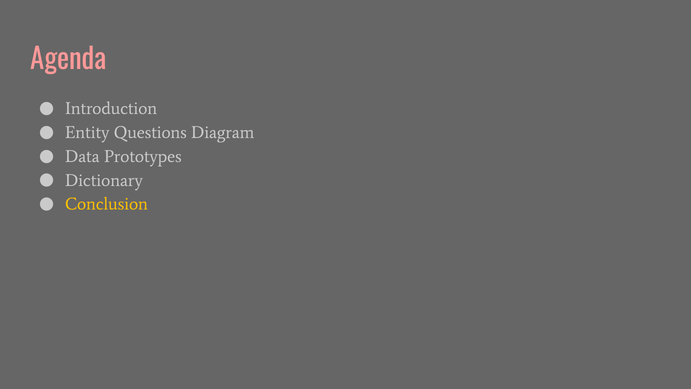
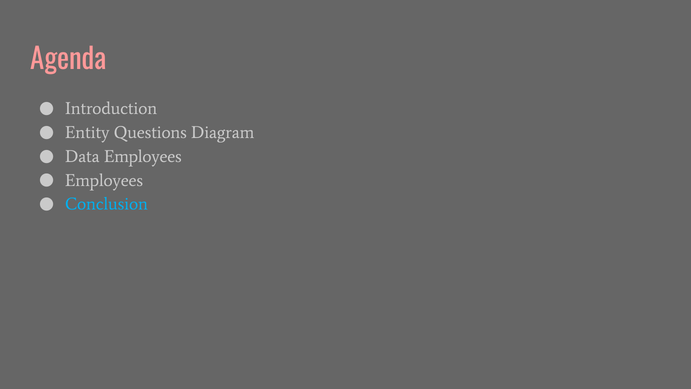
Data Prototypes: Prototypes -> Employees
Dictionary at (104, 180): Dictionary -> Employees
Conclusion colour: yellow -> light blue
